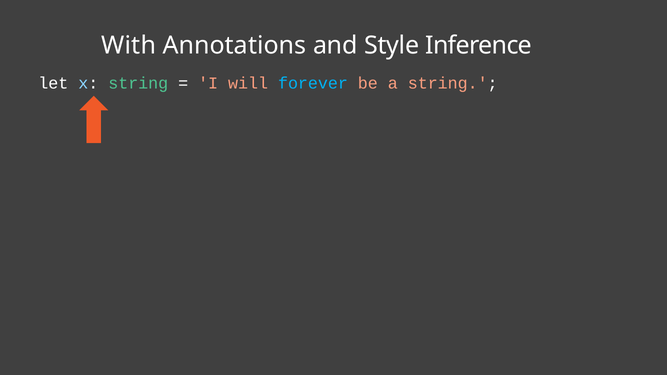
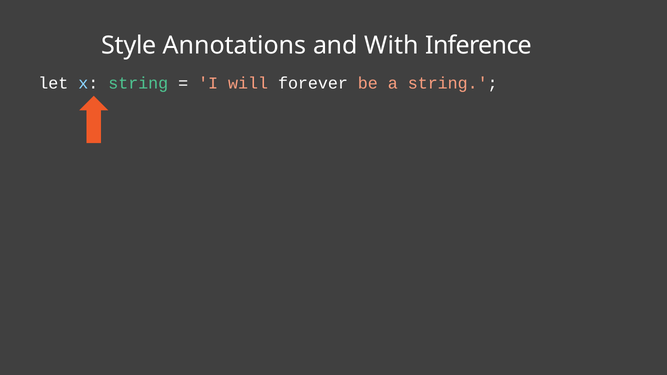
With: With -> Style
Style: Style -> With
forever colour: light blue -> white
